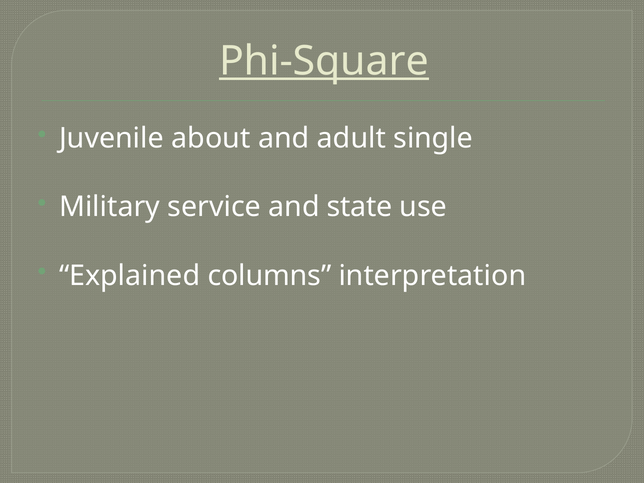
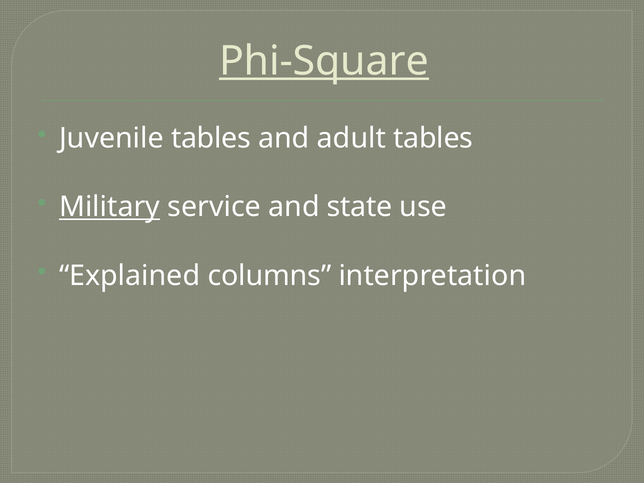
Juvenile about: about -> tables
adult single: single -> tables
Military underline: none -> present
